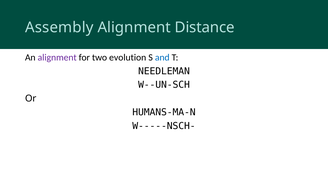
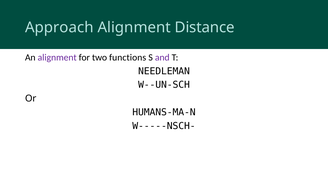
Assembly: Assembly -> Approach
evolution: evolution -> functions
and colour: blue -> purple
